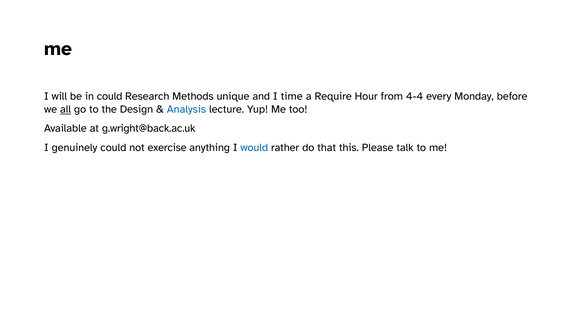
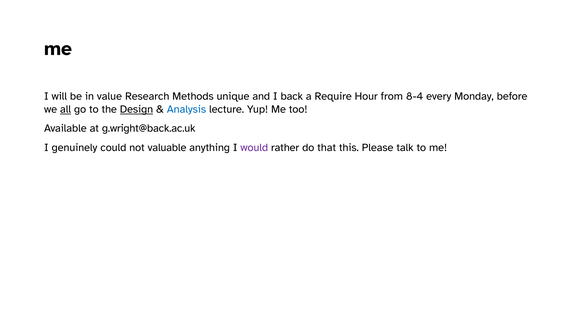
in could: could -> value
time: time -> back
4-4: 4-4 -> 8-4
Design underline: none -> present
exercise: exercise -> valuable
would colour: blue -> purple
